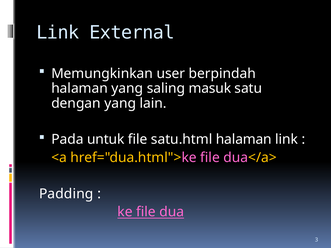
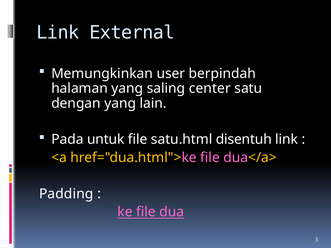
masuk: masuk -> center
satu.html halaman: halaman -> disentuh
